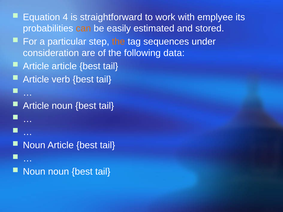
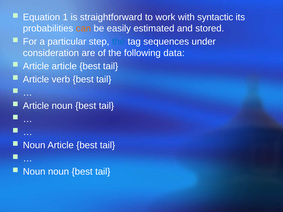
4: 4 -> 1
emplyee: emplyee -> syntactic
the at (118, 42) colour: orange -> blue
